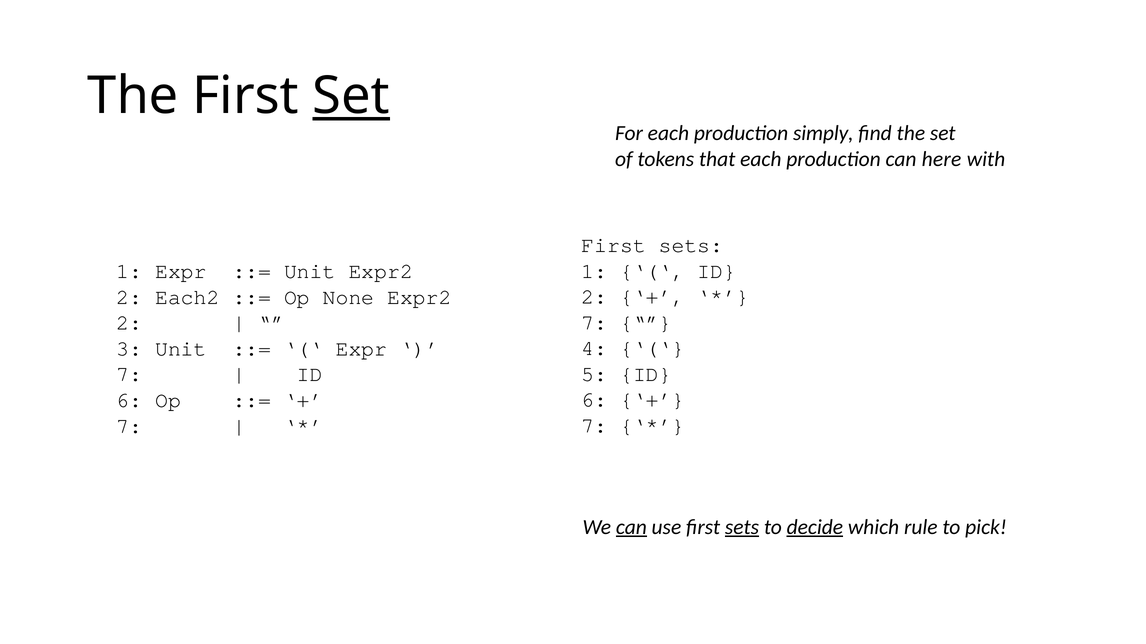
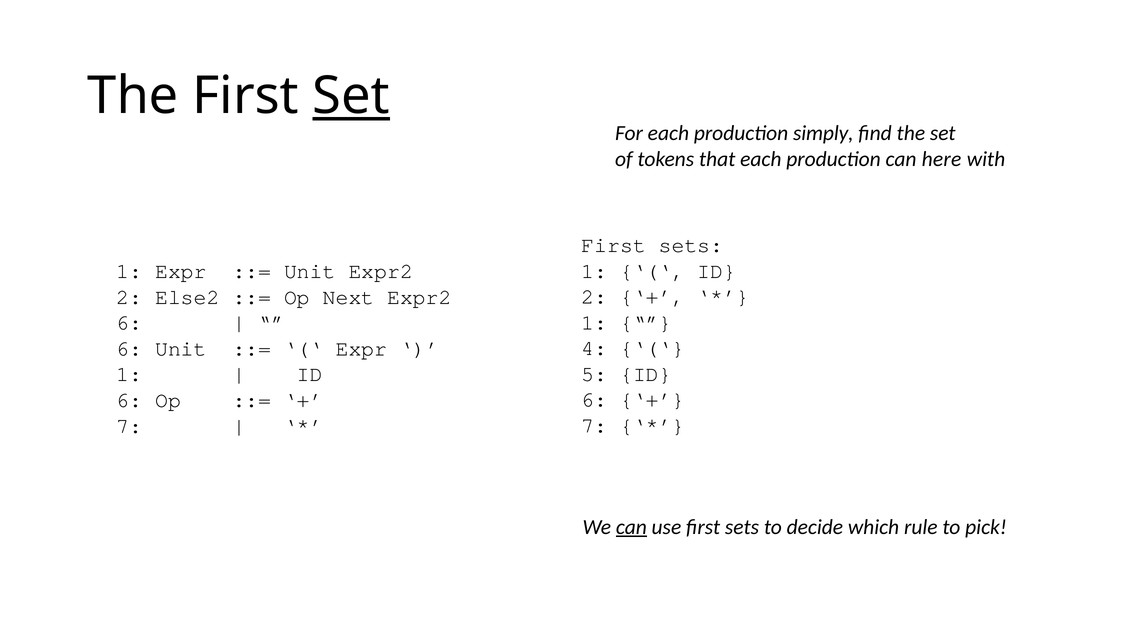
Each2: Each2 -> Else2
None: None -> Next
7 at (594, 323): 7 -> 1
2 at (129, 323): 2 -> 6
3 at (129, 349): 3 -> 6
7 at (129, 375): 7 -> 1
sets at (742, 528) underline: present -> none
decide underline: present -> none
